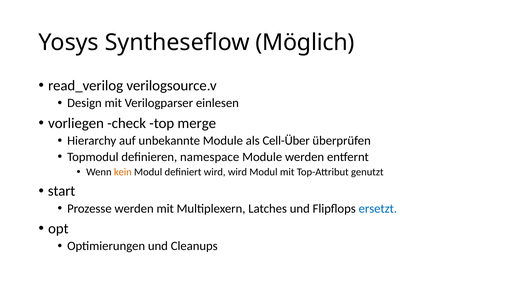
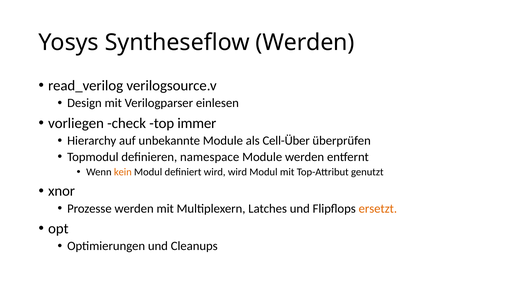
Syntheseflow Möglich: Möglich -> Werden
merge: merge -> immer
start: start -> xnor
ersetzt colour: blue -> orange
